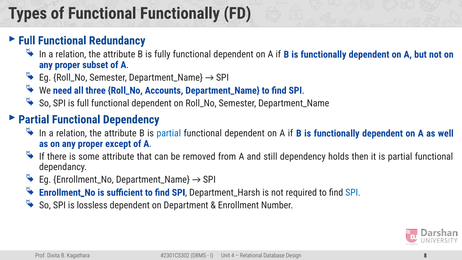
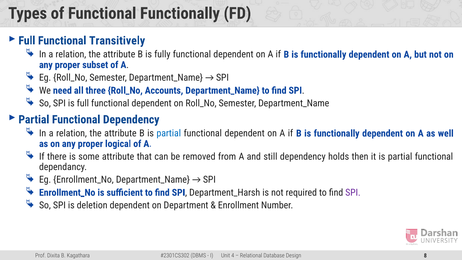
Redundancy: Redundancy -> Transitively
except: except -> logical
SPI at (353, 192) colour: blue -> purple
lossless: lossless -> deletion
